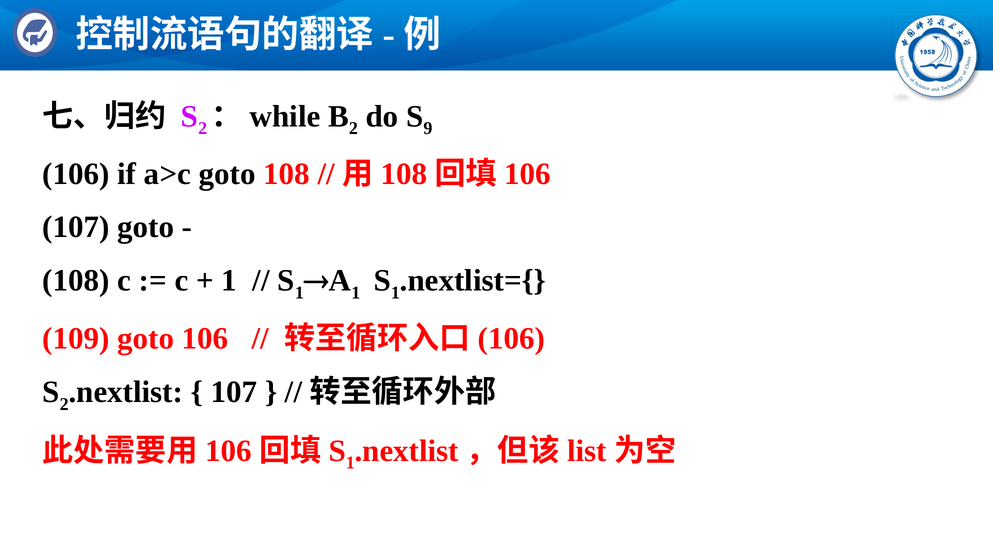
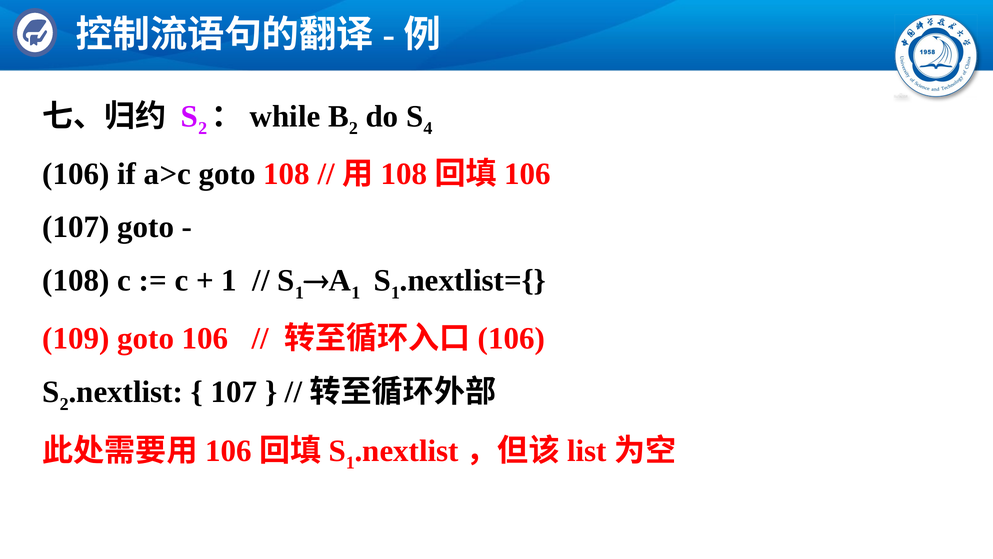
9: 9 -> 4
